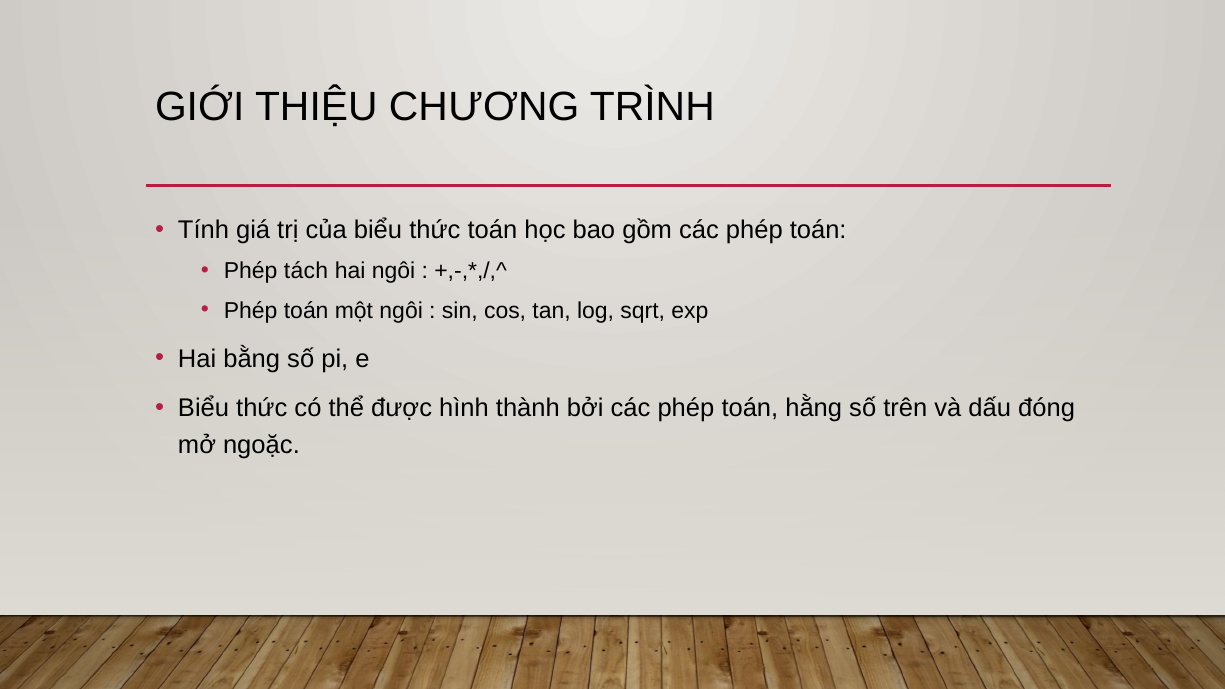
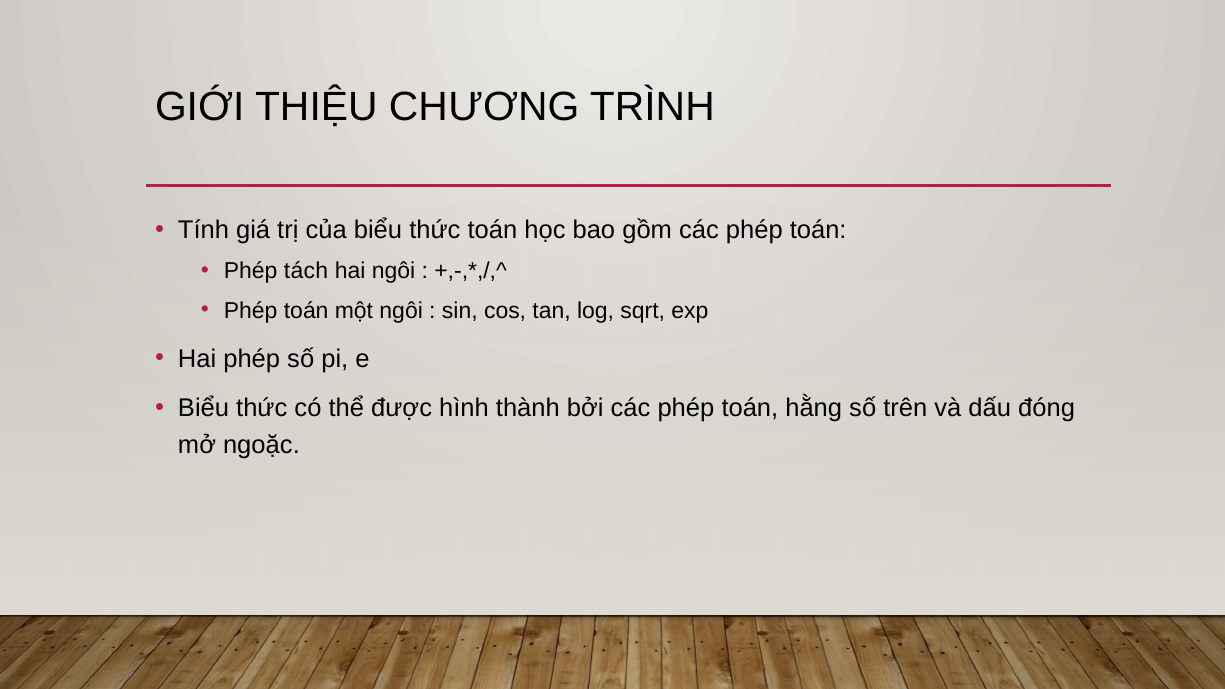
Hai bằng: bằng -> phép
